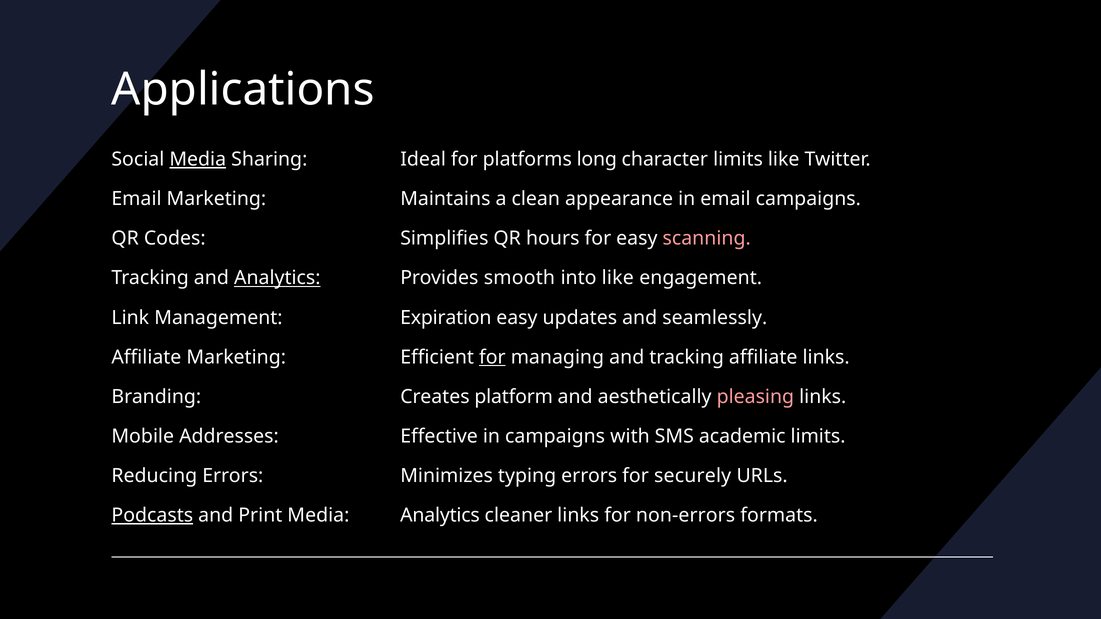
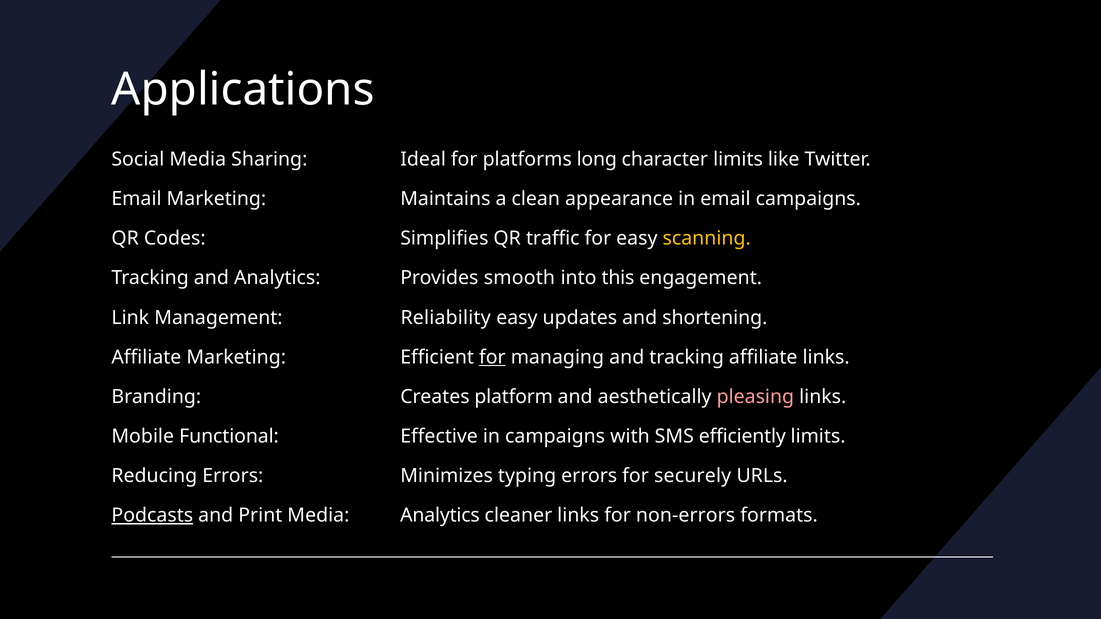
Media at (198, 159) underline: present -> none
hours: hours -> traffic
scanning colour: pink -> yellow
Analytics at (277, 278) underline: present -> none
into like: like -> this
Expiration: Expiration -> Reliability
seamlessly: seamlessly -> shortening
Addresses: Addresses -> Functional
academic: academic -> efficiently
